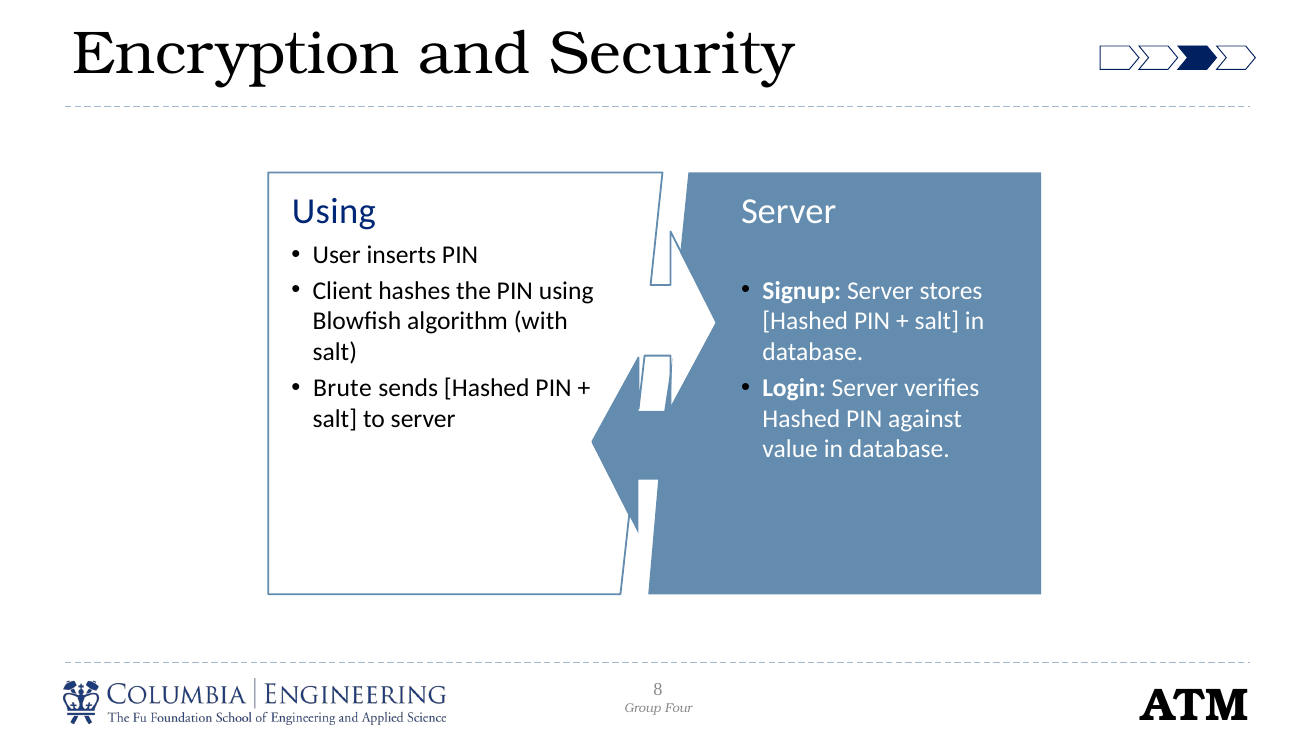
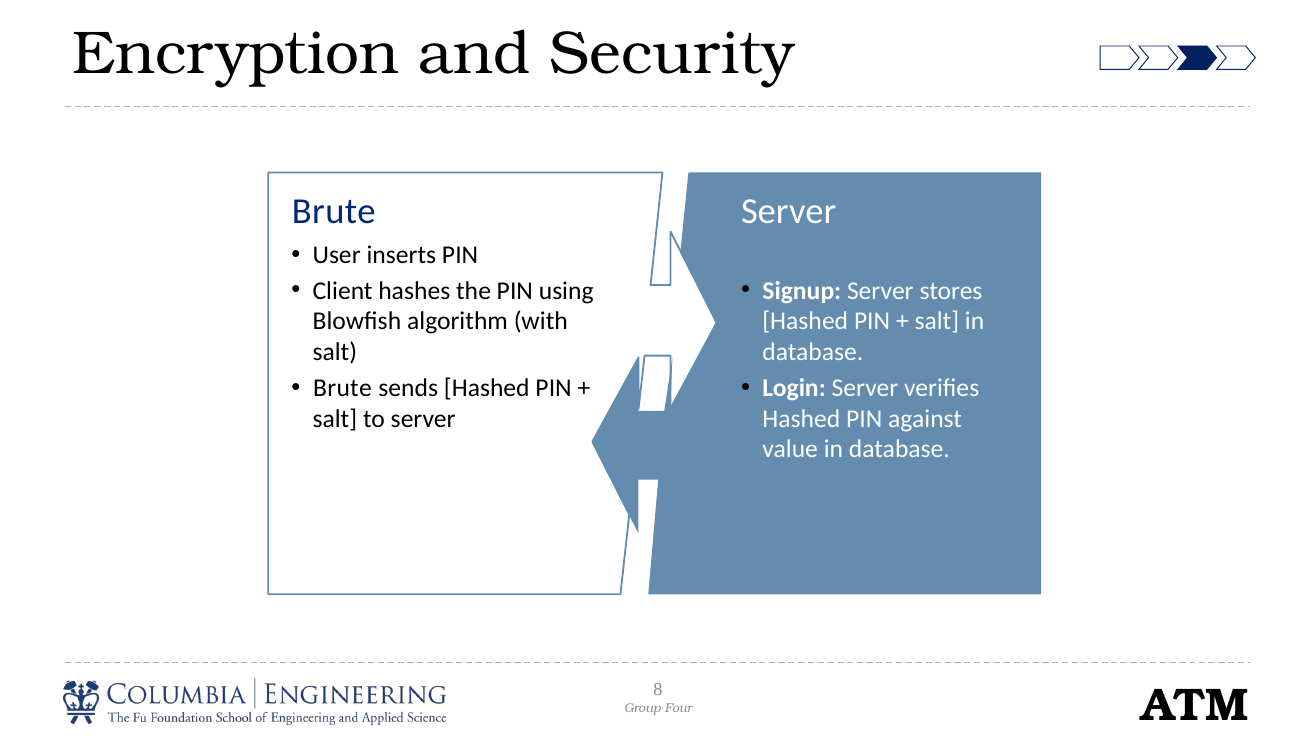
Using at (334, 211): Using -> Brute
